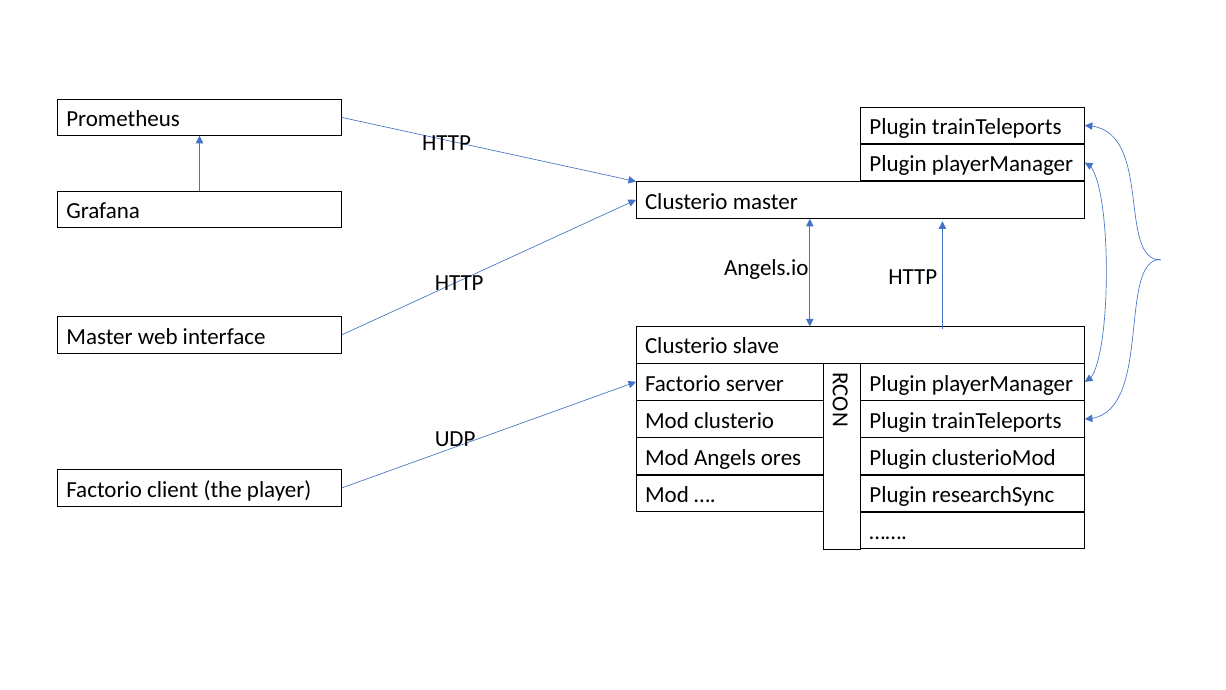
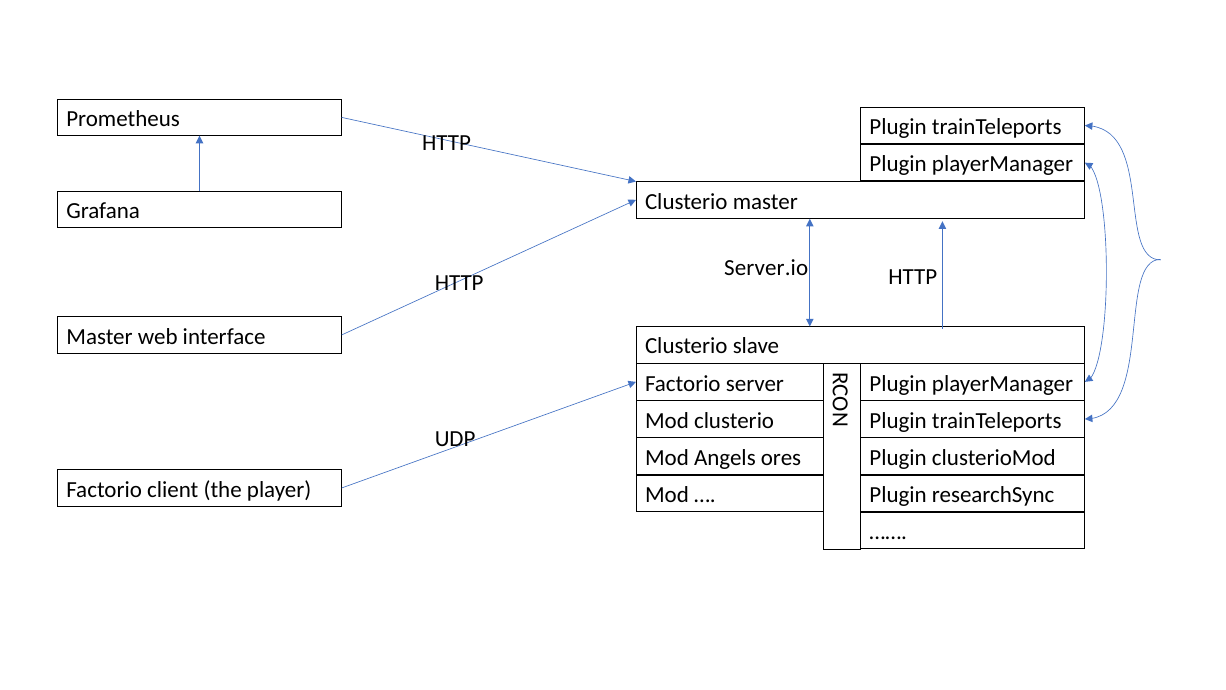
Angels.io: Angels.io -> Server.io
